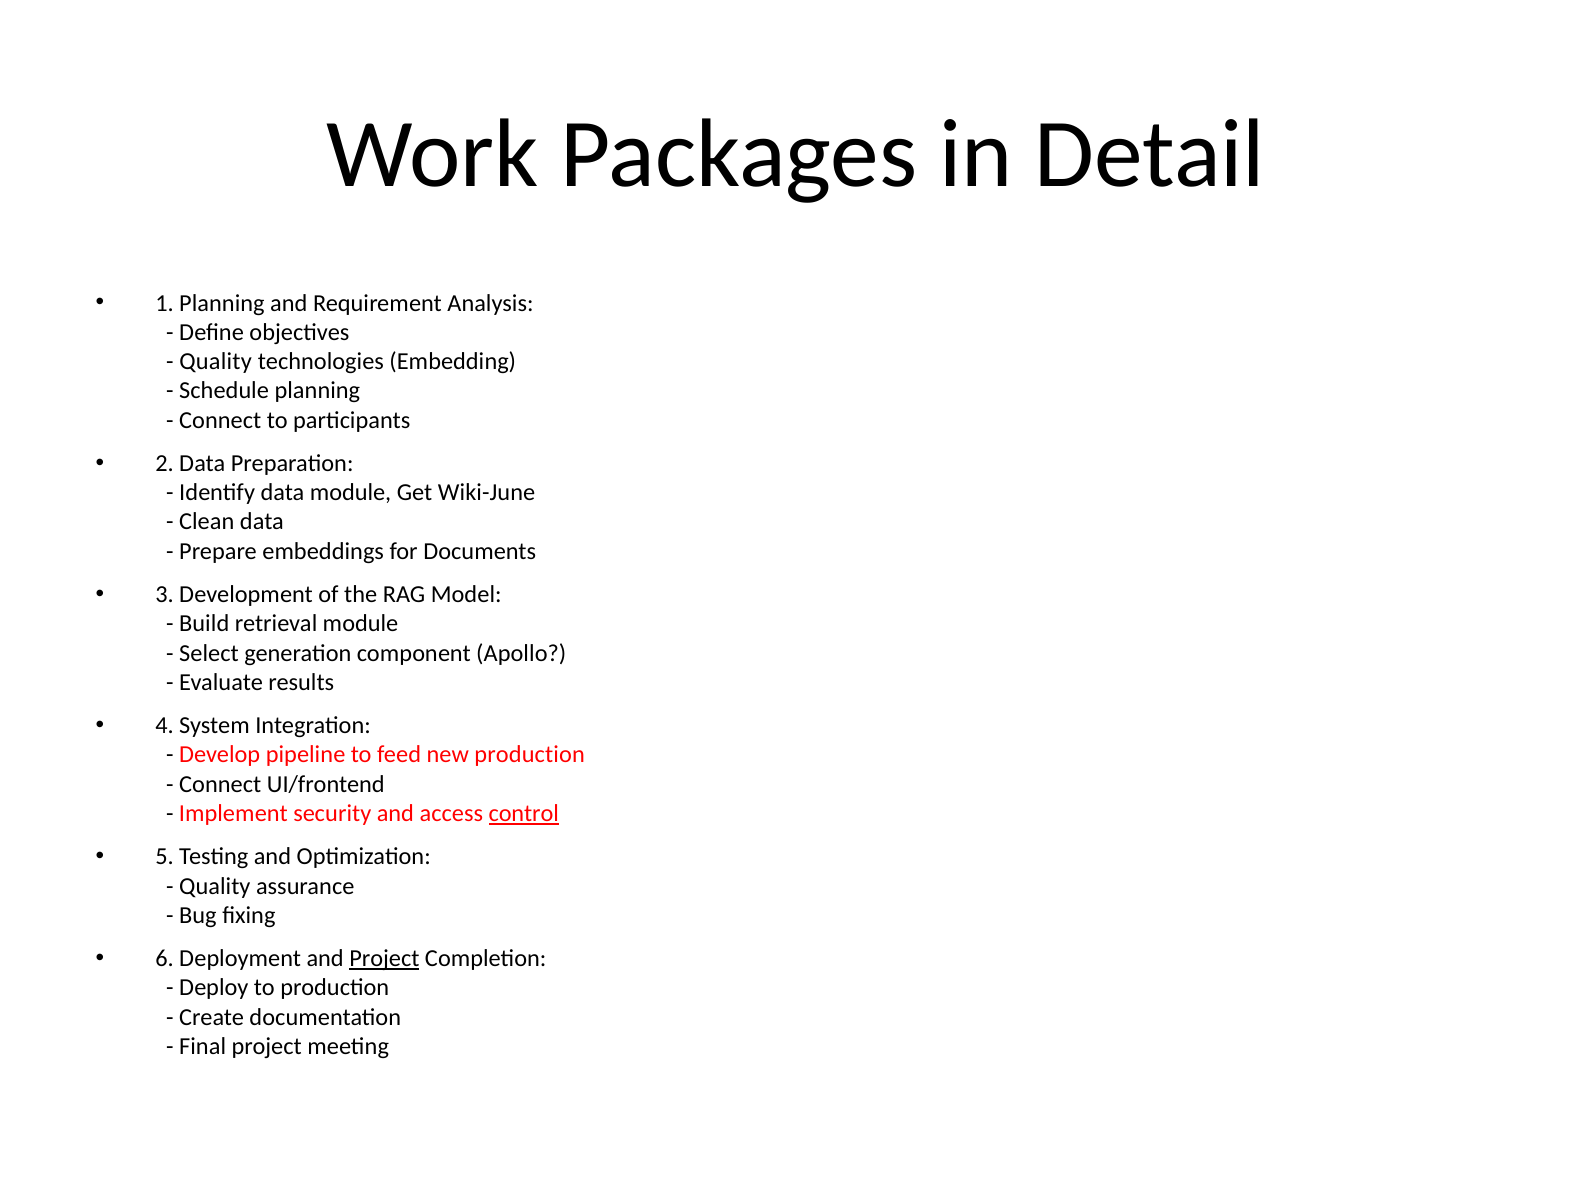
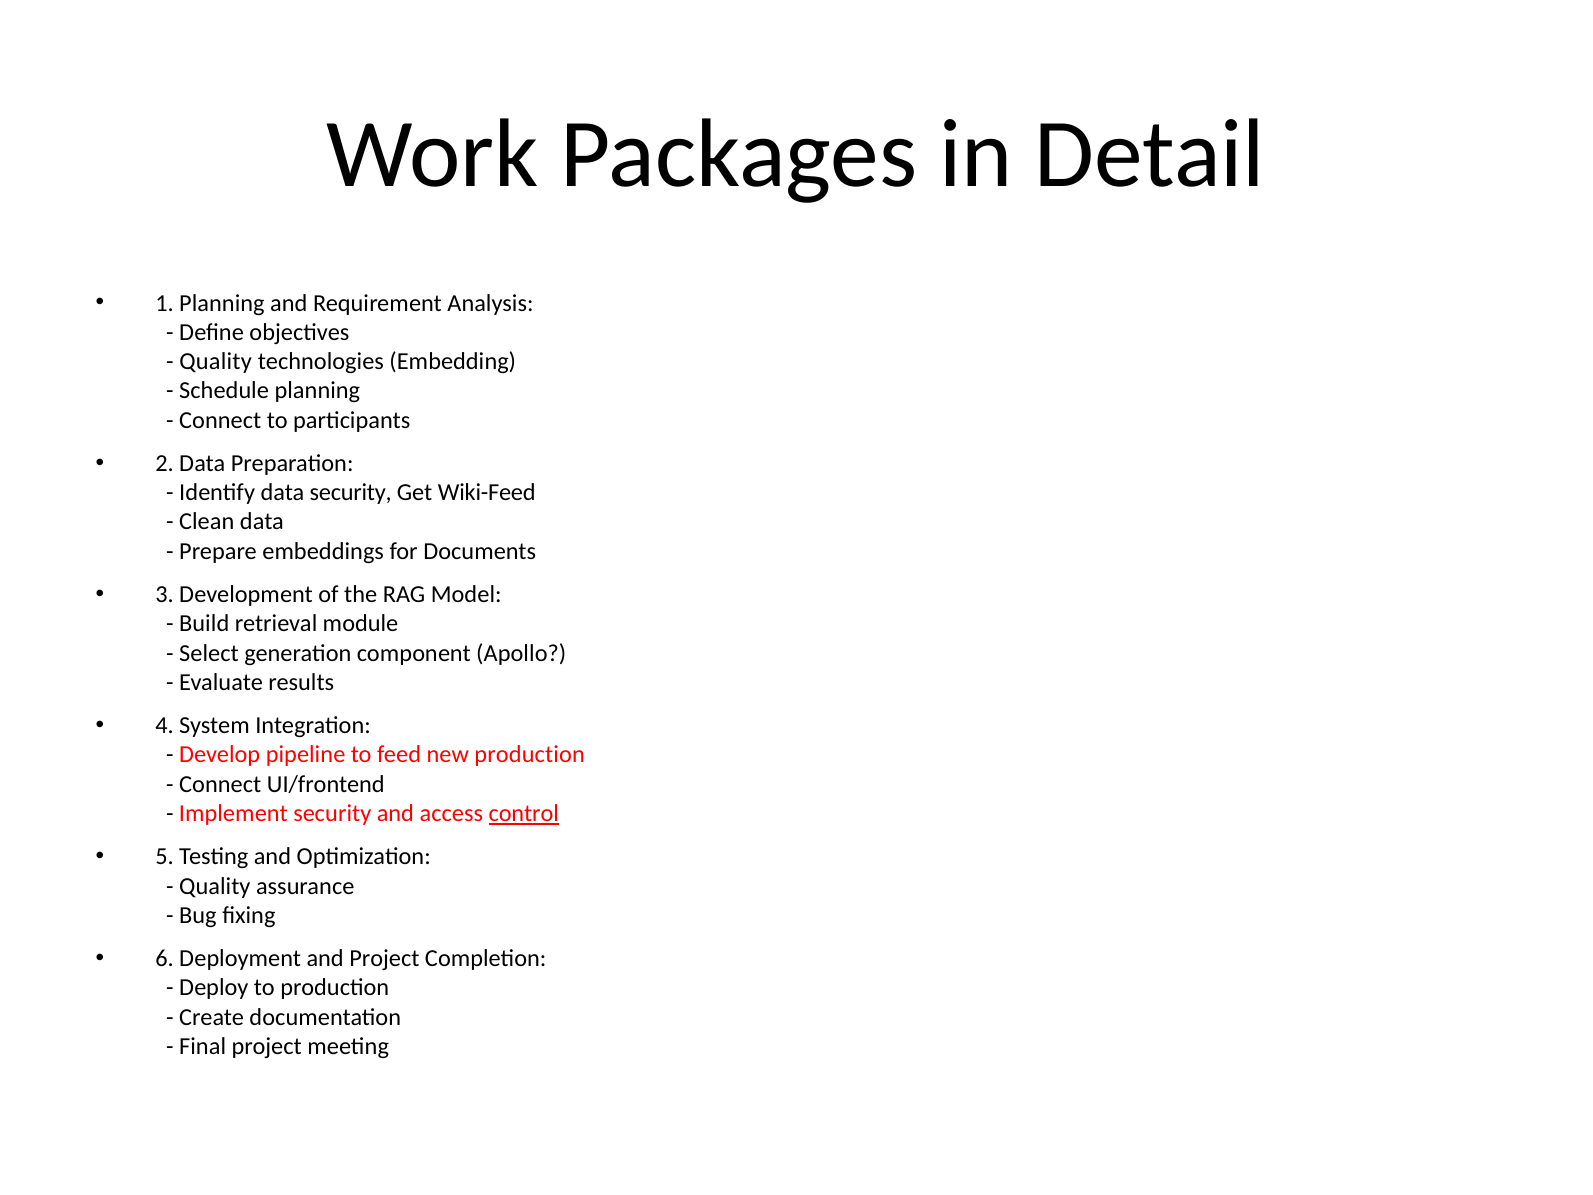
data module: module -> security
Wiki-June: Wiki-June -> Wiki-Feed
Project at (384, 958) underline: present -> none
